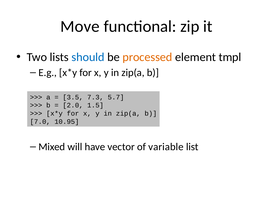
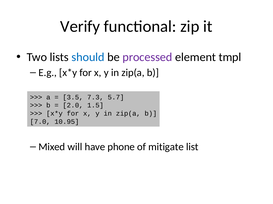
Move: Move -> Verify
processed colour: orange -> purple
vector: vector -> phone
variable: variable -> mitigate
